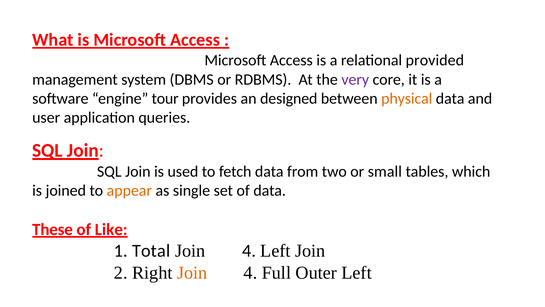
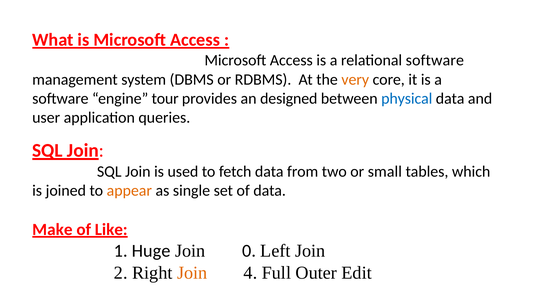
relational provided: provided -> software
very colour: purple -> orange
physical colour: orange -> blue
These: These -> Make
Total: Total -> Huge
4 at (249, 251): 4 -> 0
Outer Left: Left -> Edit
